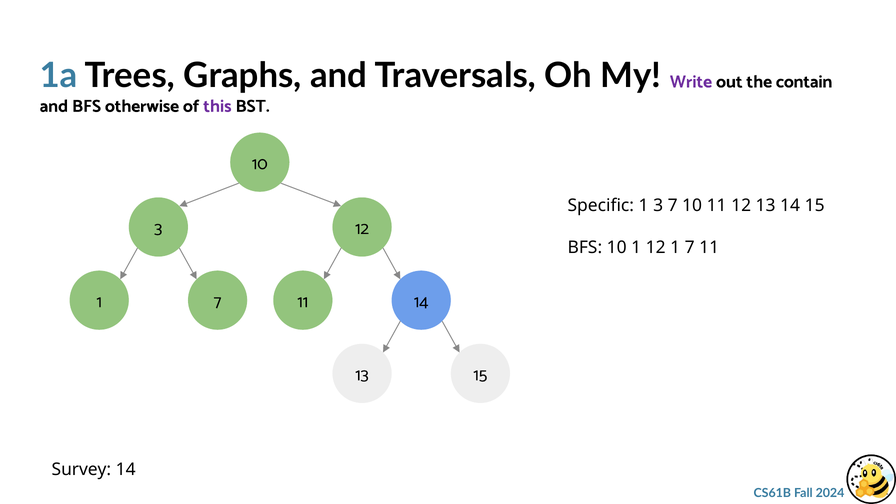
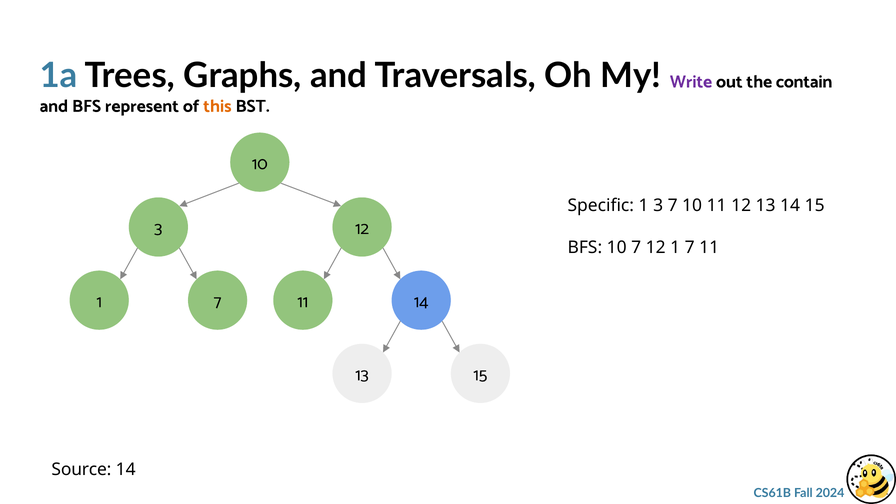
otherwise: otherwise -> represent
this colour: purple -> orange
10 1: 1 -> 7
Survey: Survey -> Source
